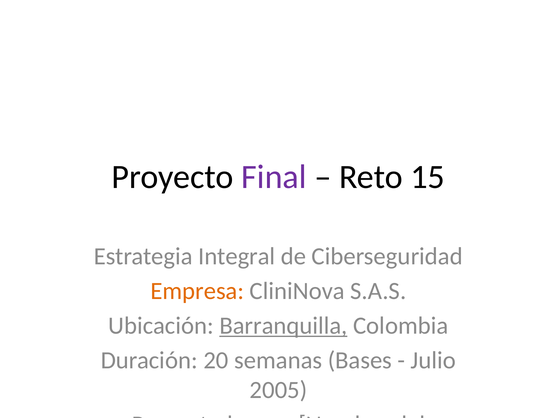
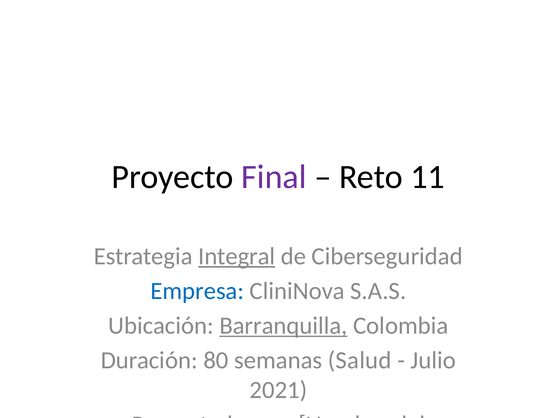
15: 15 -> 11
Integral underline: none -> present
Empresa colour: orange -> blue
20: 20 -> 80
Bases: Bases -> Salud
2005: 2005 -> 2021
